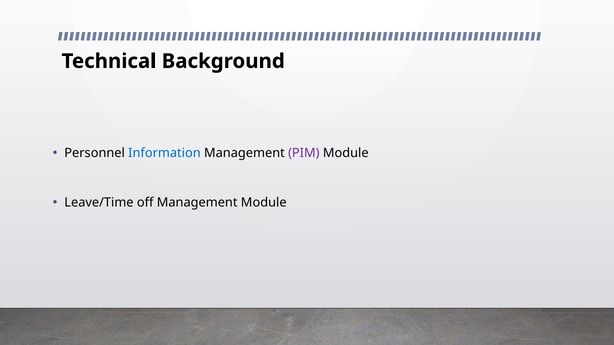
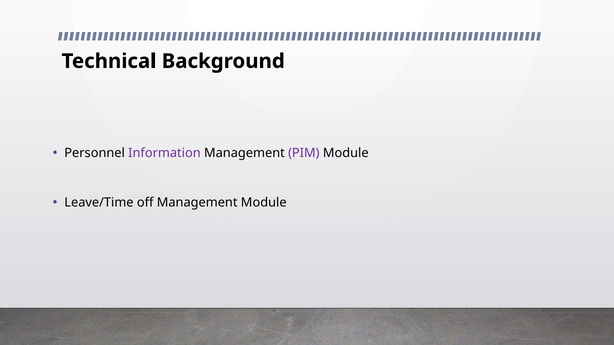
Information colour: blue -> purple
